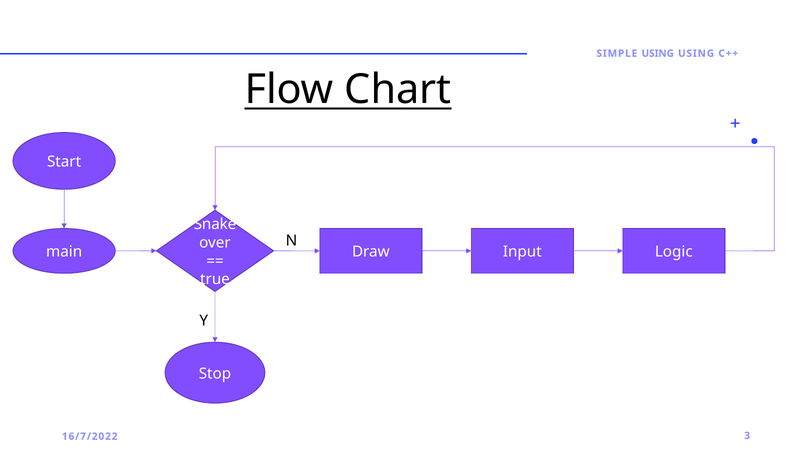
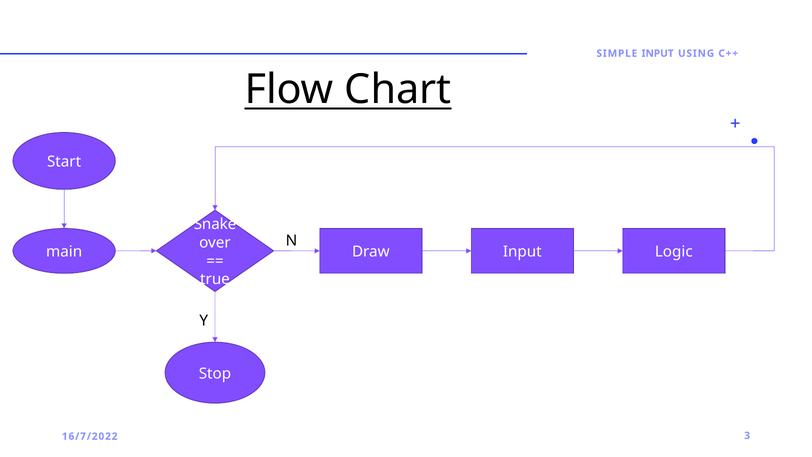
SIMPLE USING: USING -> INPUT
